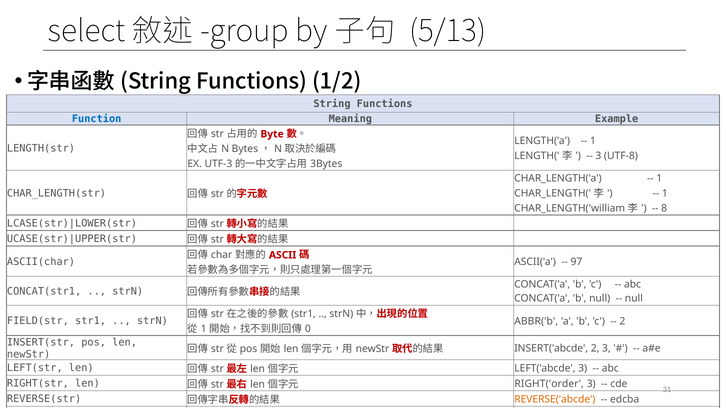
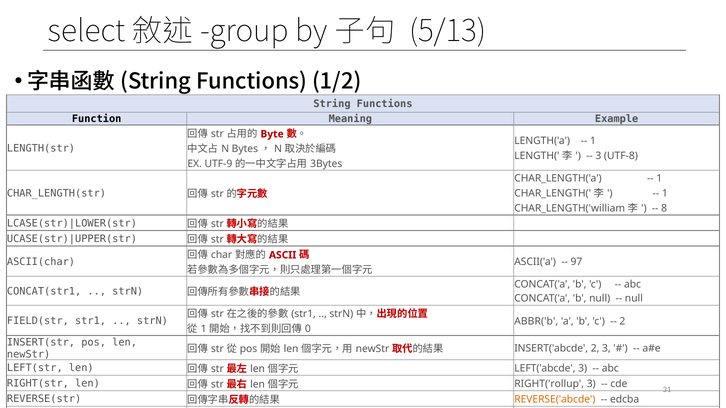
Function colour: blue -> black
UTF-3: UTF-3 -> UTF-9
RIGHT('order: RIGHT('order -> RIGHT('rollup
